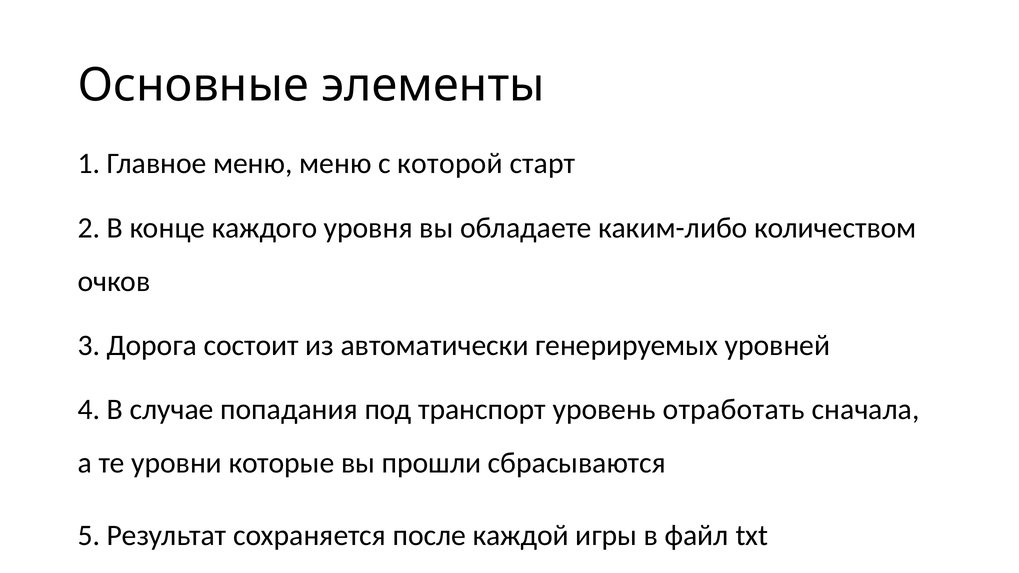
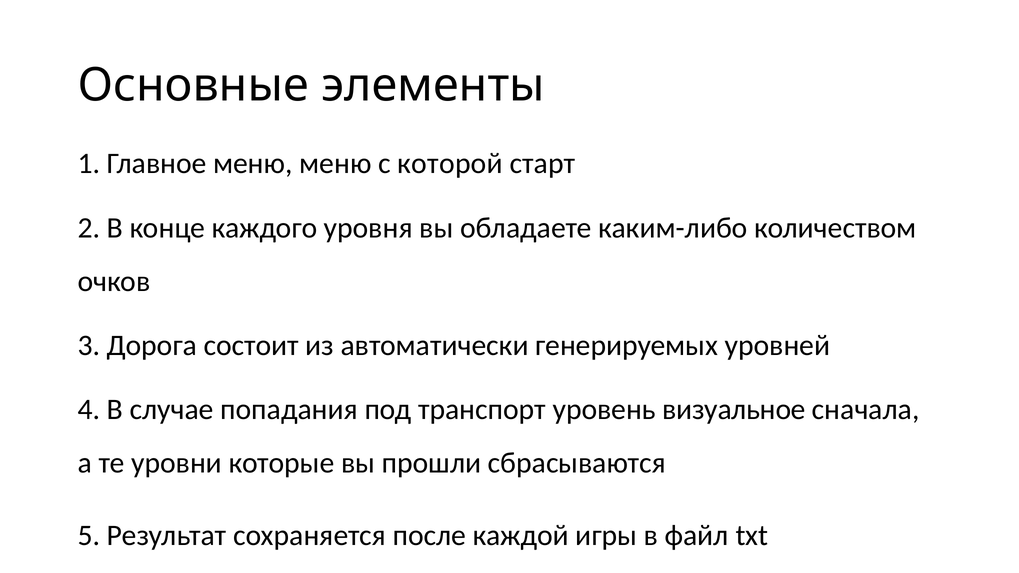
отработать: отработать -> визуальное
